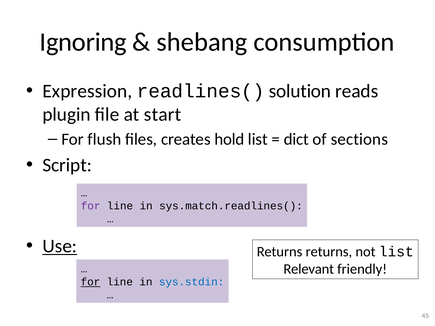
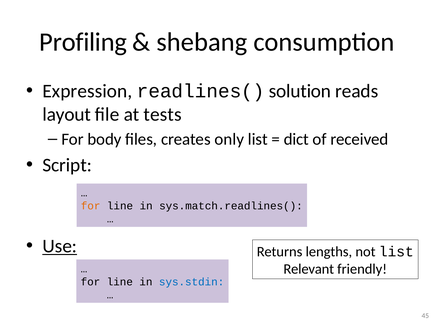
Ignoring: Ignoring -> Profiling
plugin: plugin -> layout
start: start -> tests
flush: flush -> body
hold: hold -> only
sections: sections -> received
for at (91, 206) colour: purple -> orange
Returns returns: returns -> lengths
for at (90, 282) underline: present -> none
